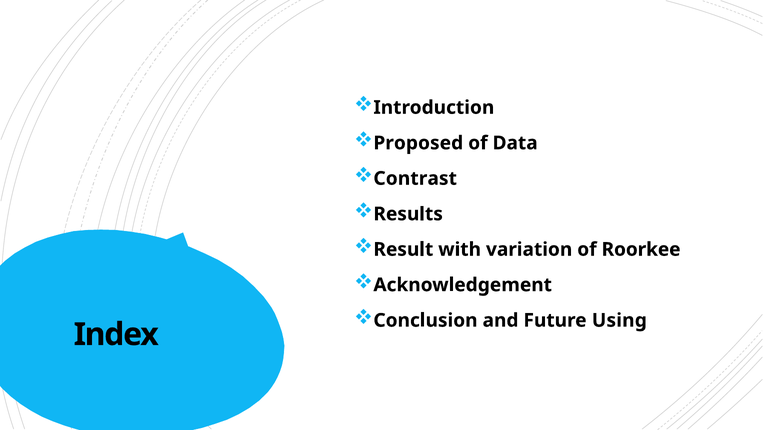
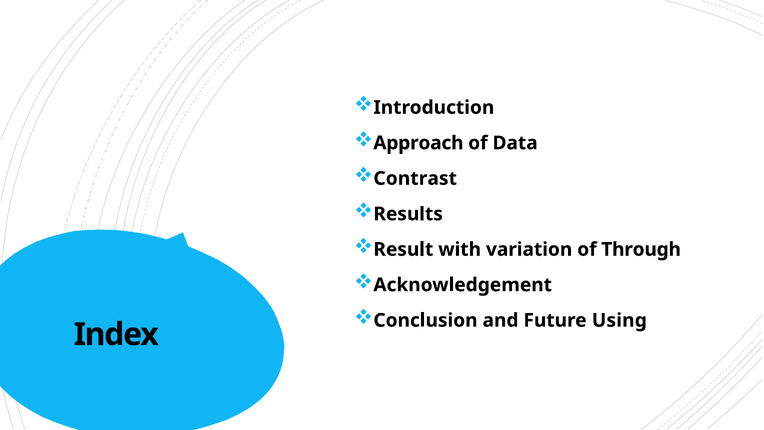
Proposed: Proposed -> Approach
Roorkee: Roorkee -> Through
